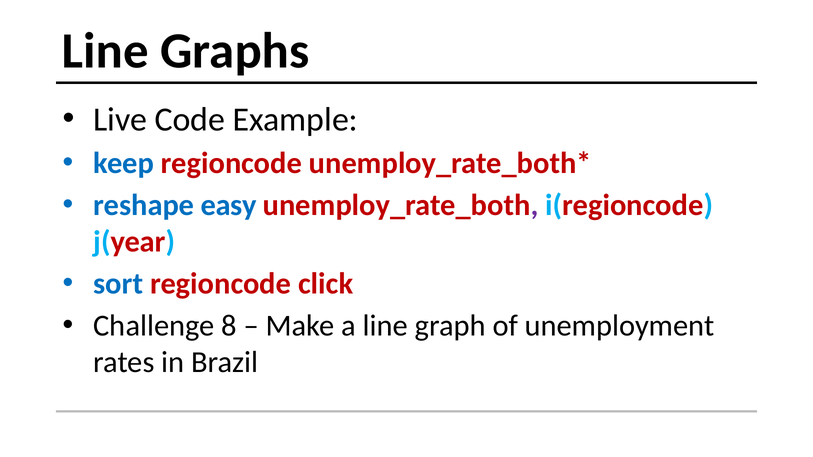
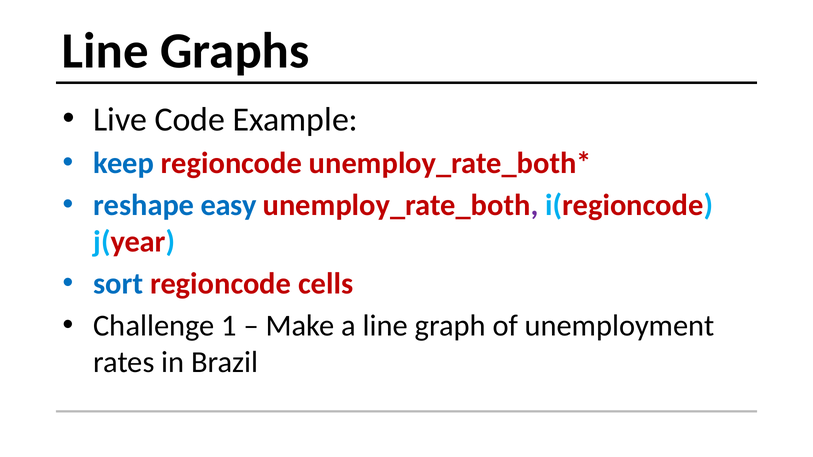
click: click -> cells
8: 8 -> 1
